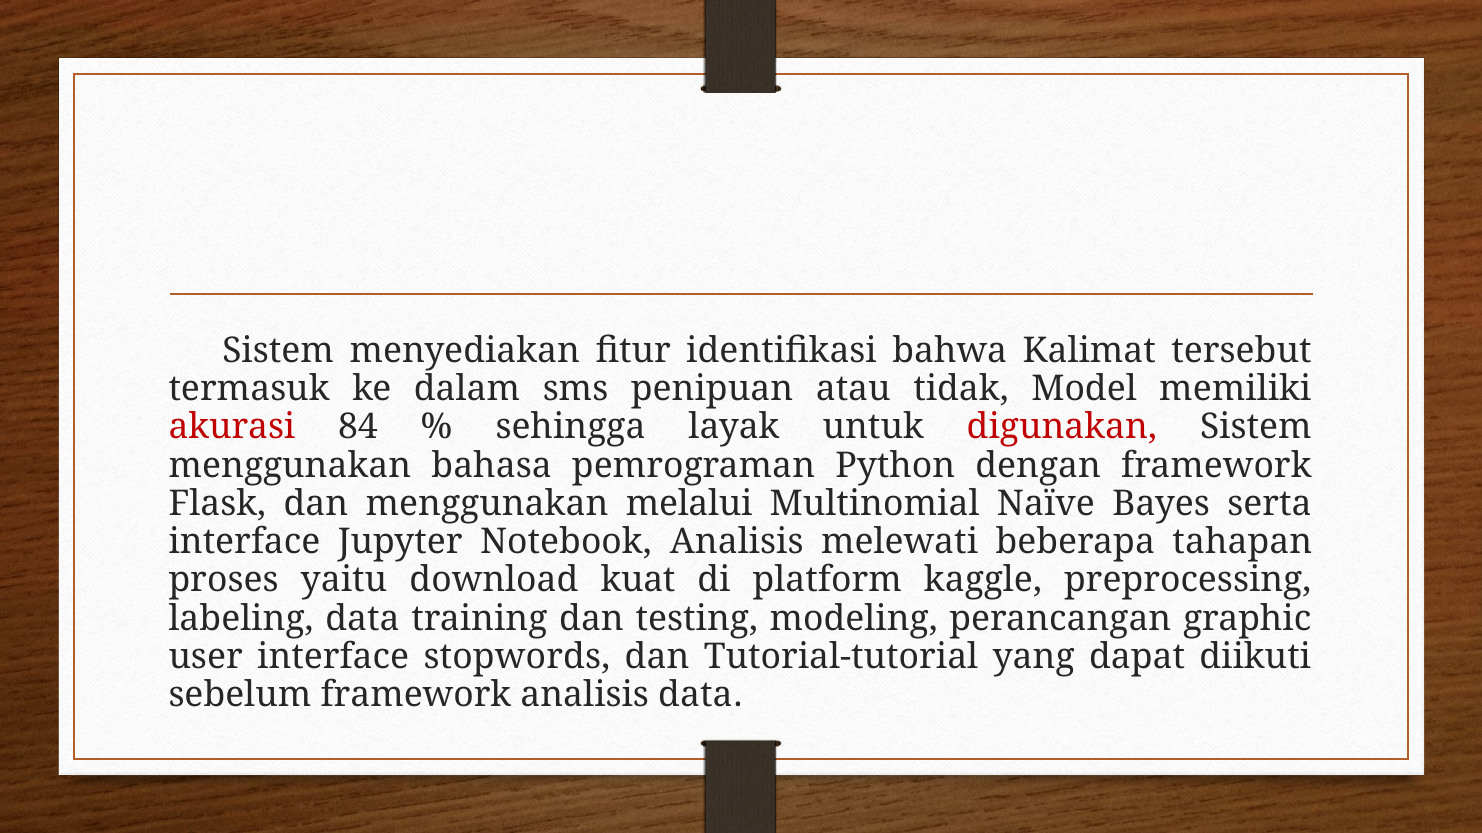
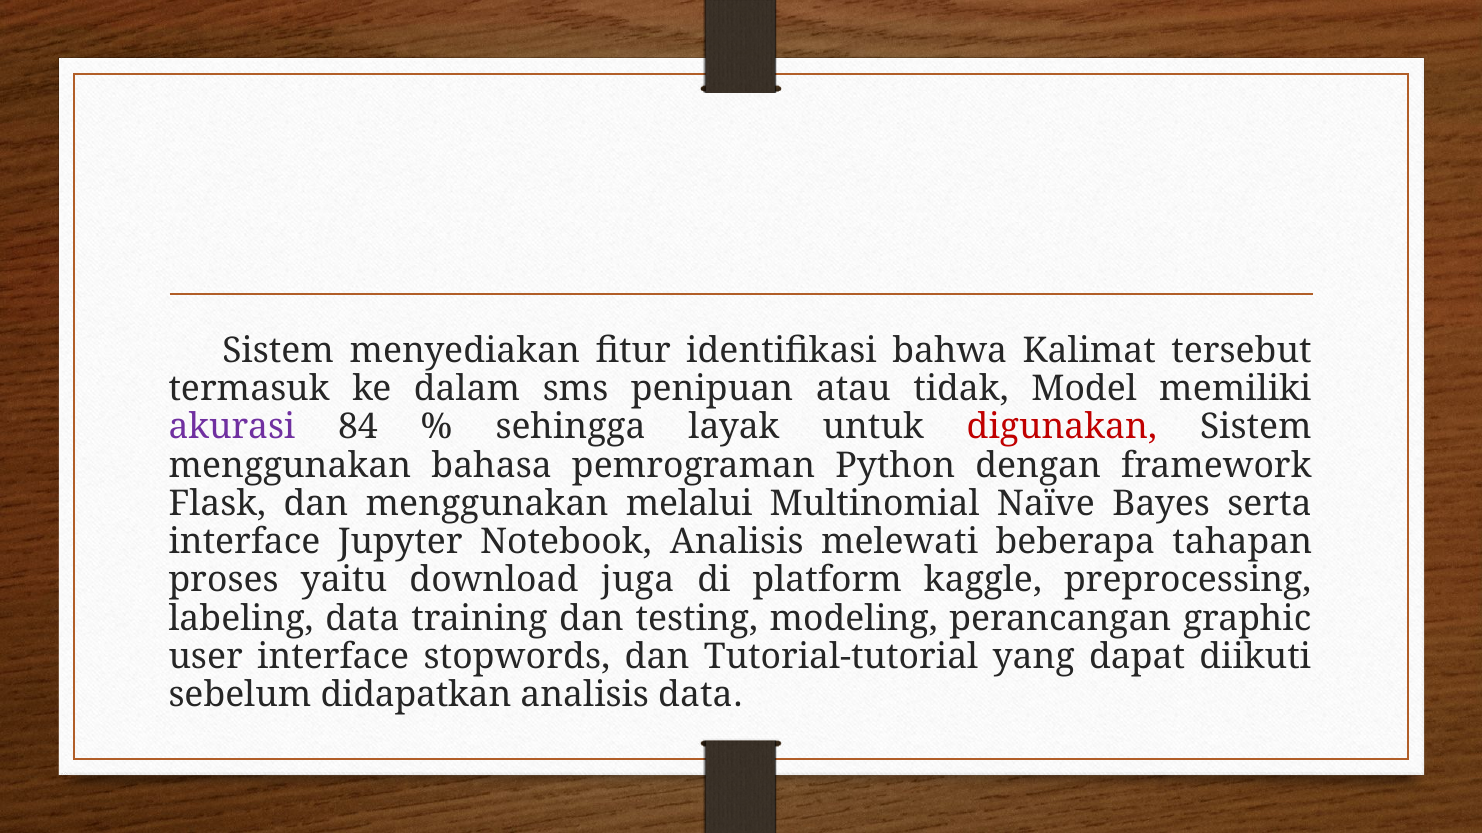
akurasi colour: red -> purple
kuat: kuat -> juga
sebelum framework: framework -> didapatkan
